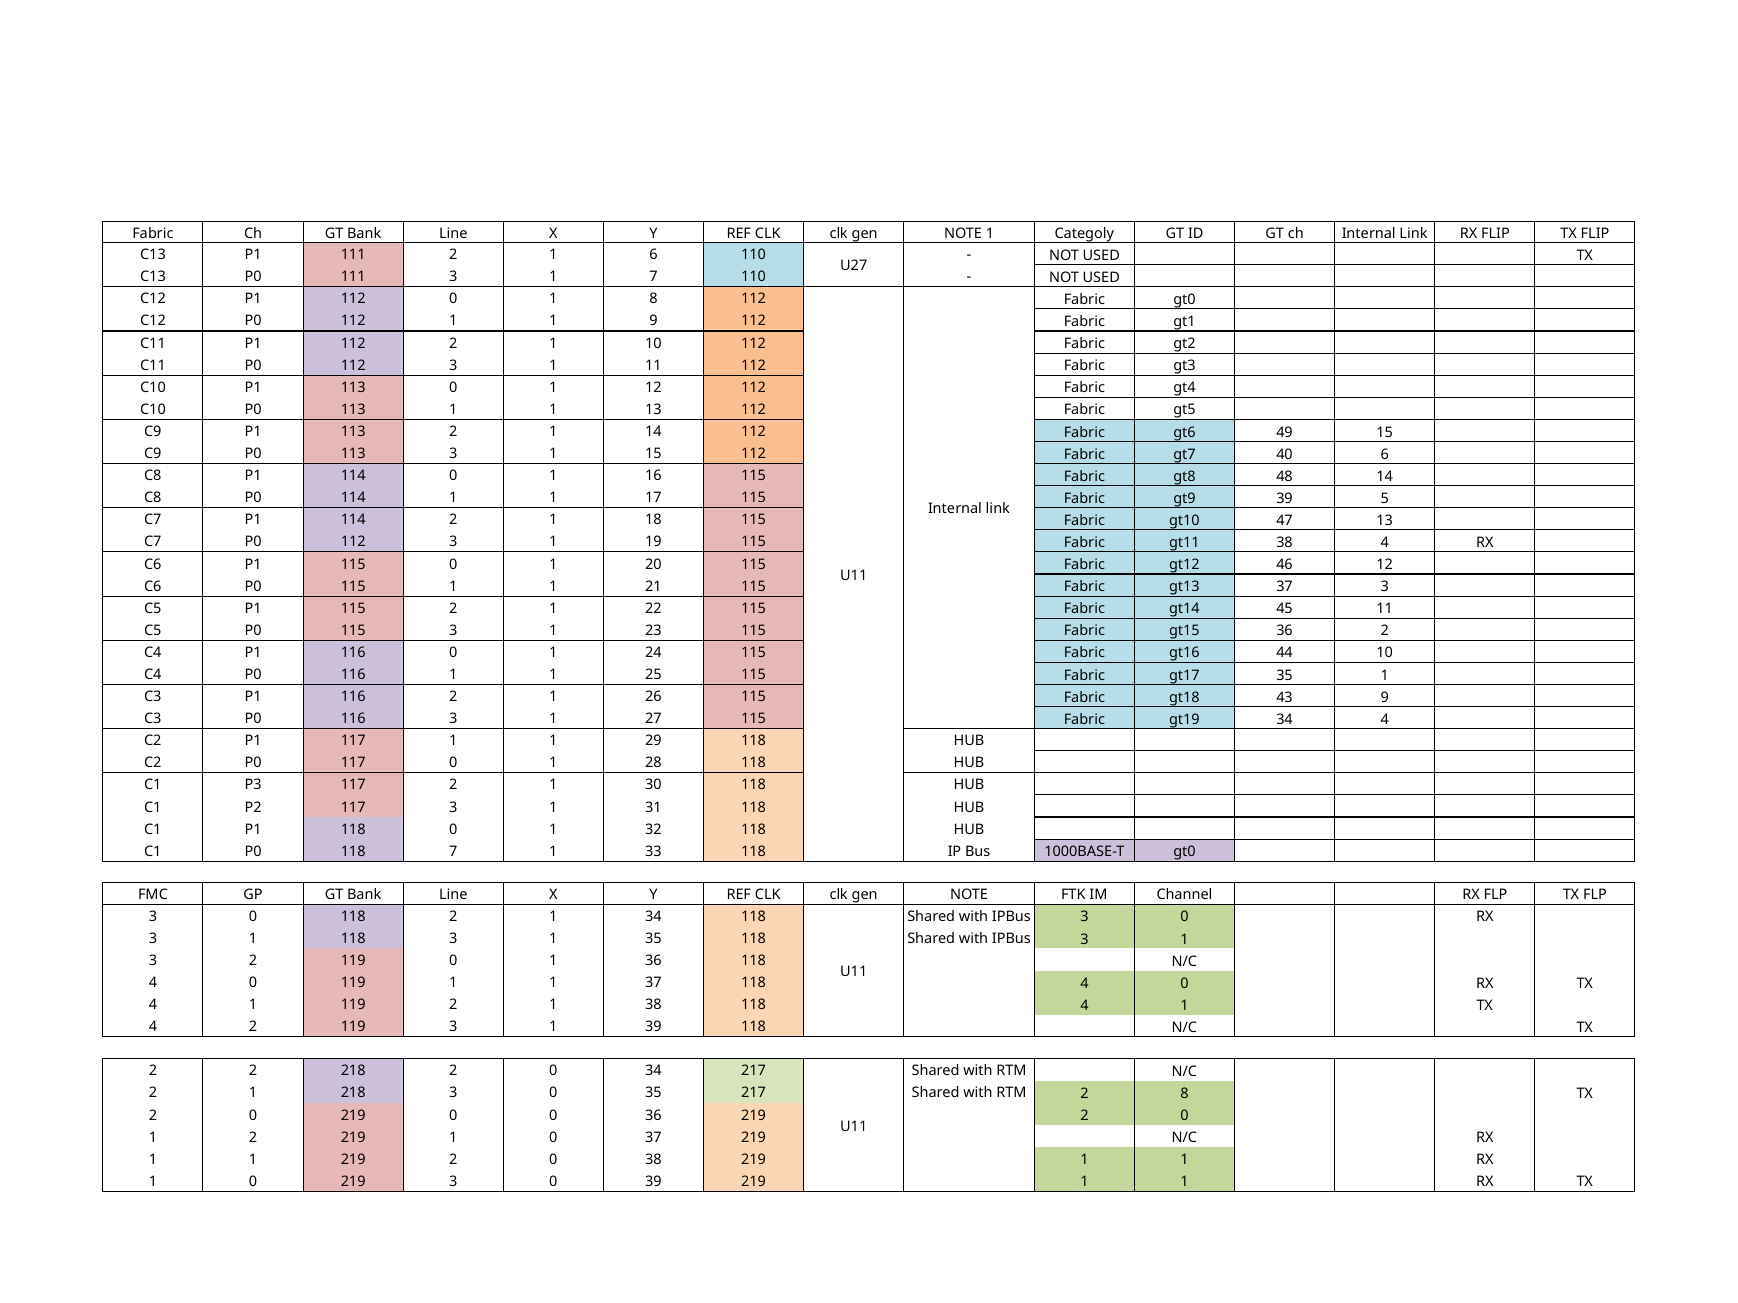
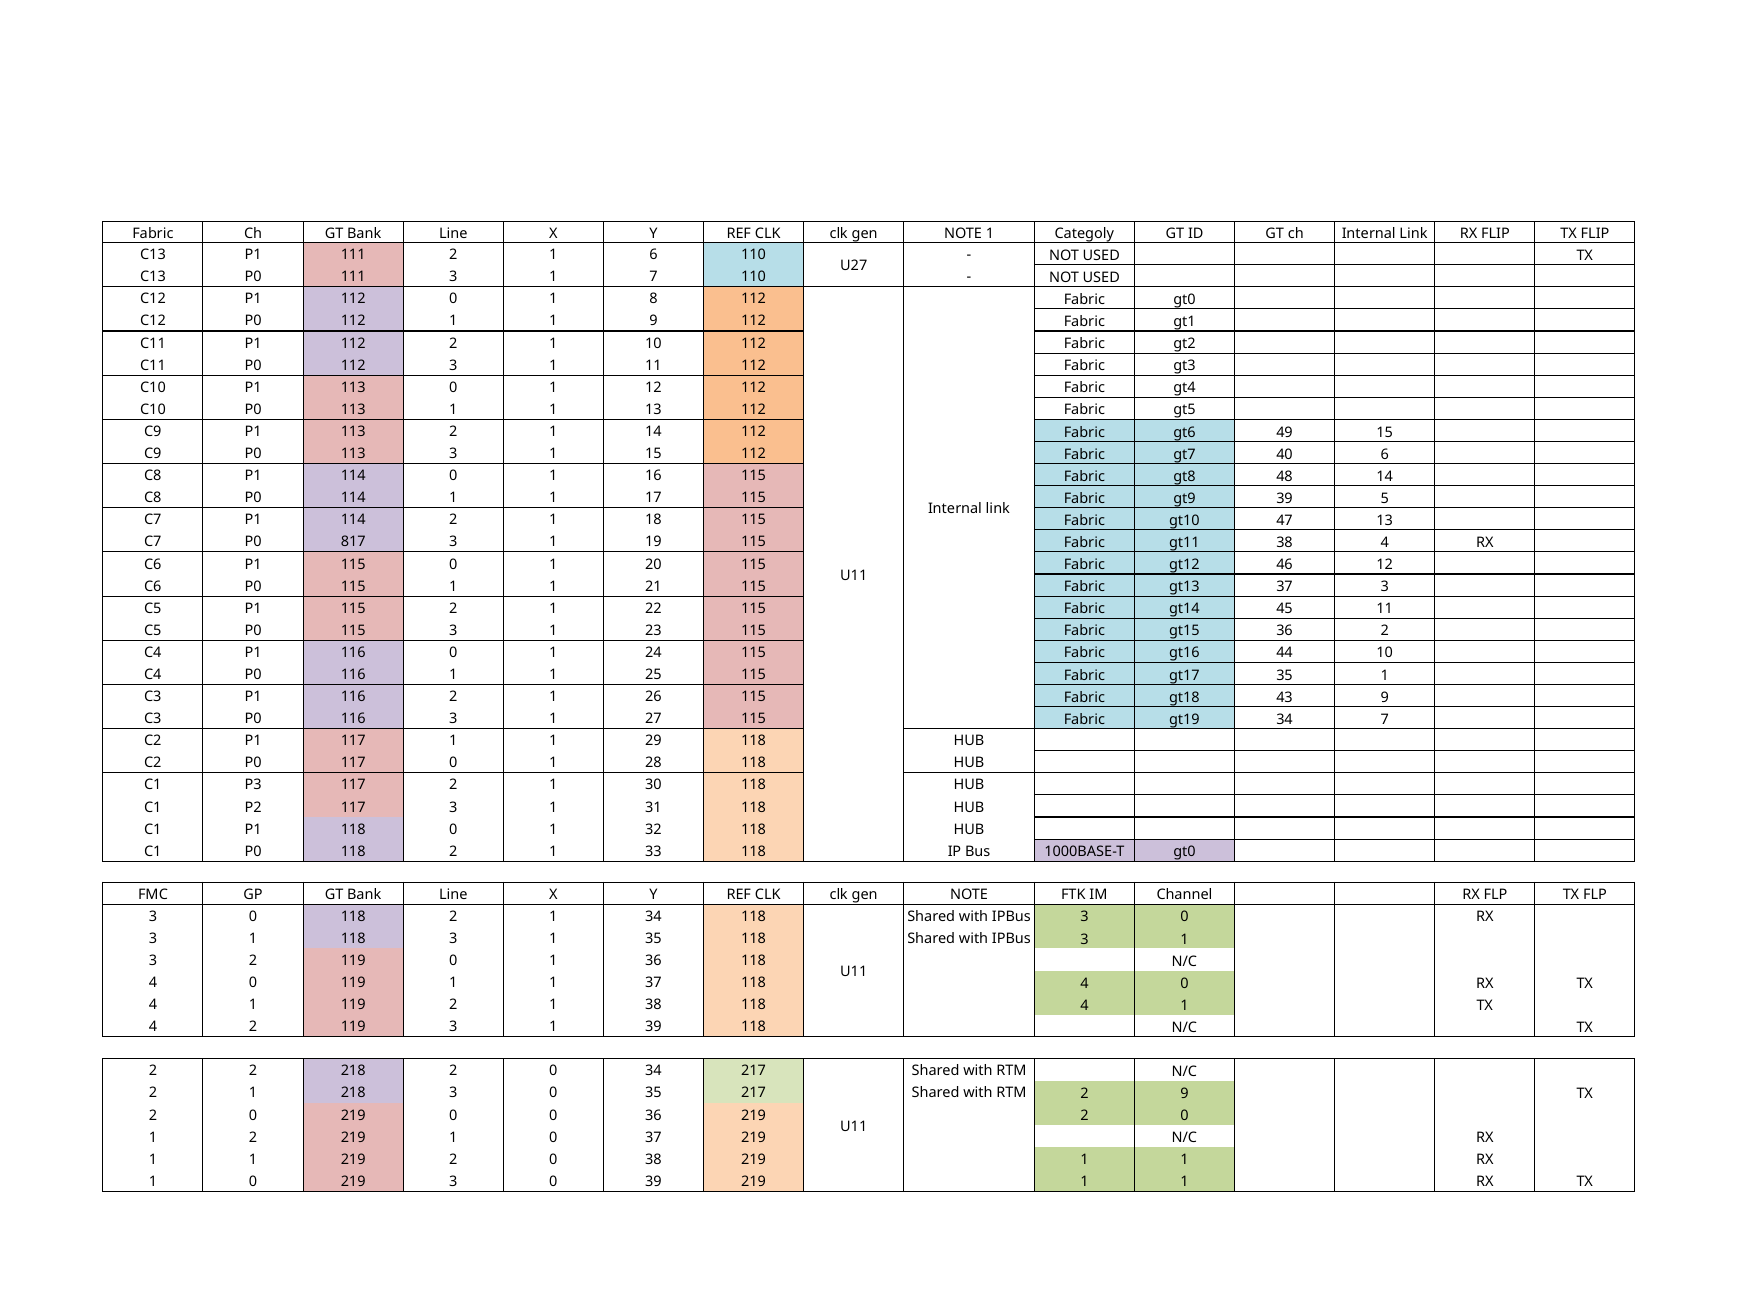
C7 P0 112: 112 -> 817
34 4: 4 -> 7
P0 118 7: 7 -> 2
2 8: 8 -> 9
